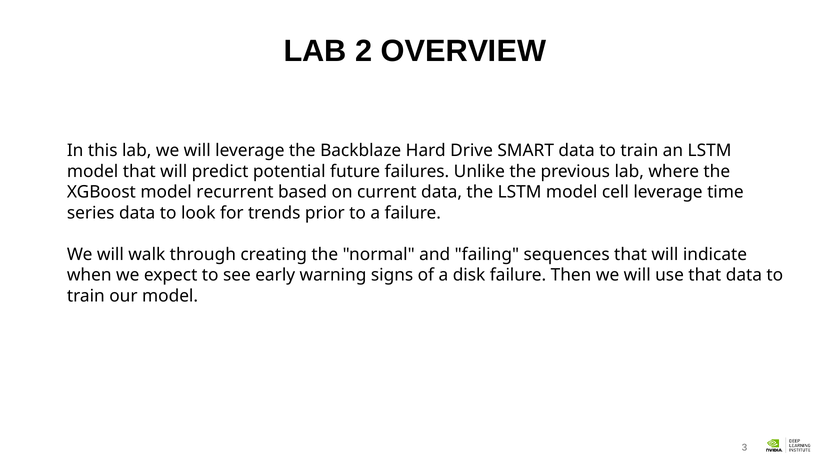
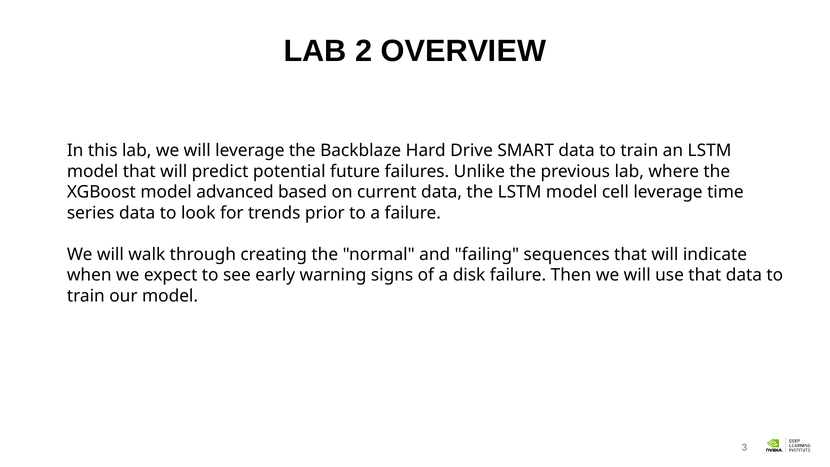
recurrent: recurrent -> advanced
